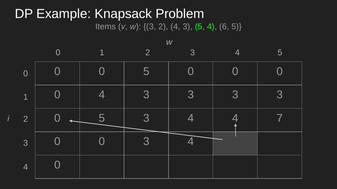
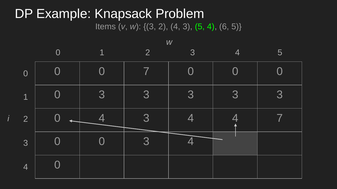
0 0 5: 5 -> 7
4 at (102, 95): 4 -> 3
5 at (102, 119): 5 -> 4
